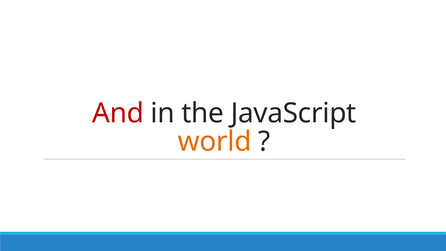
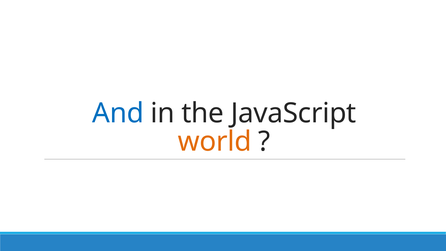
And colour: red -> blue
